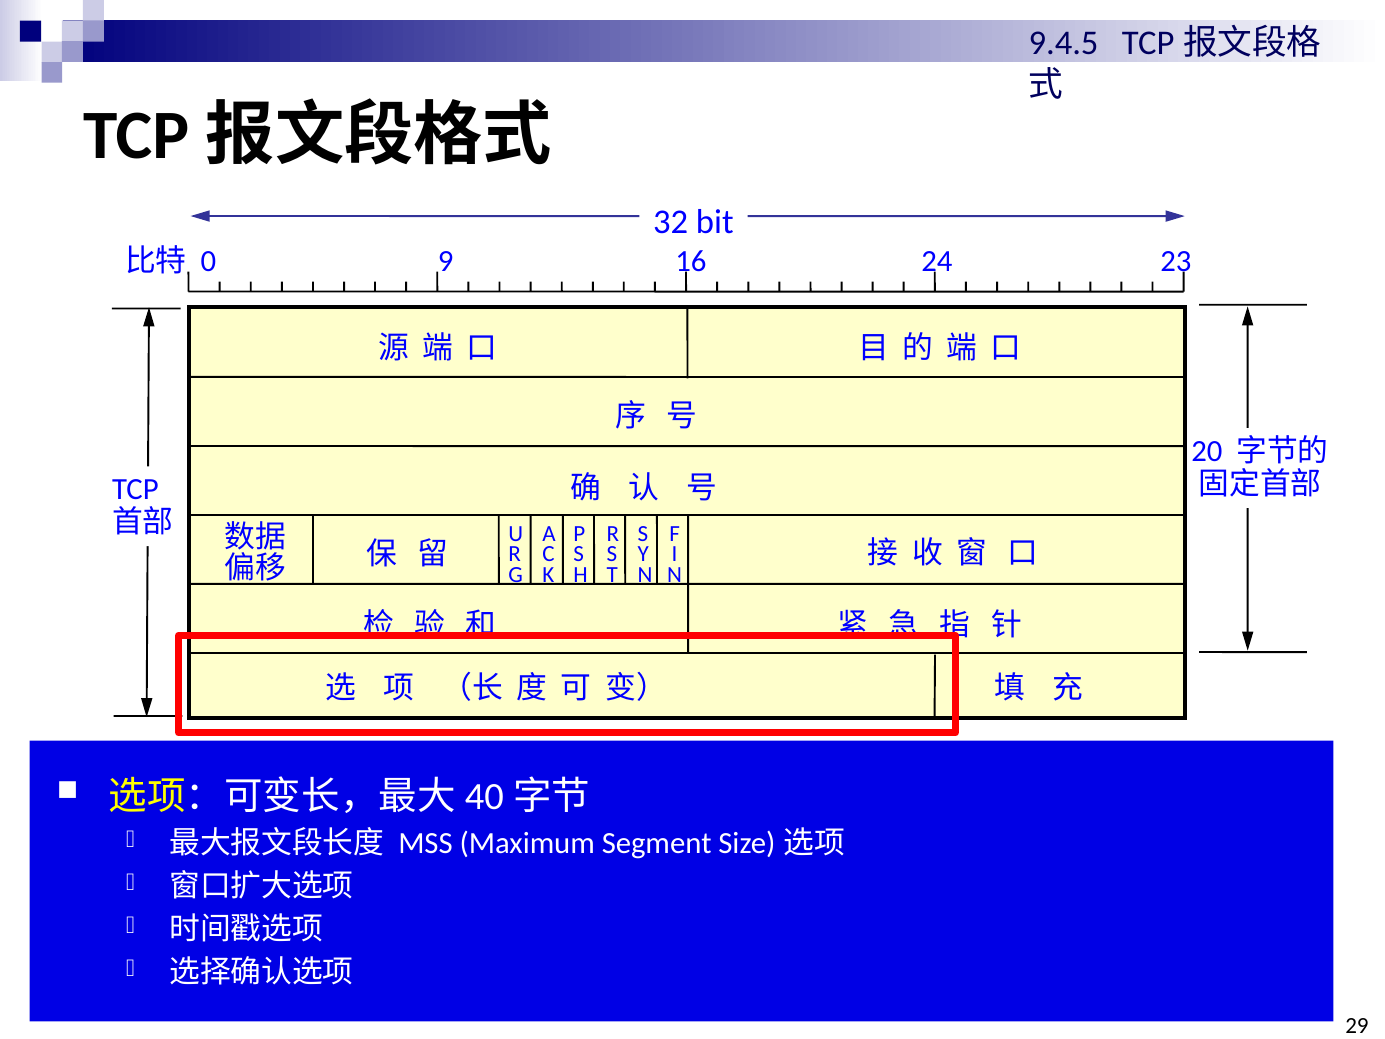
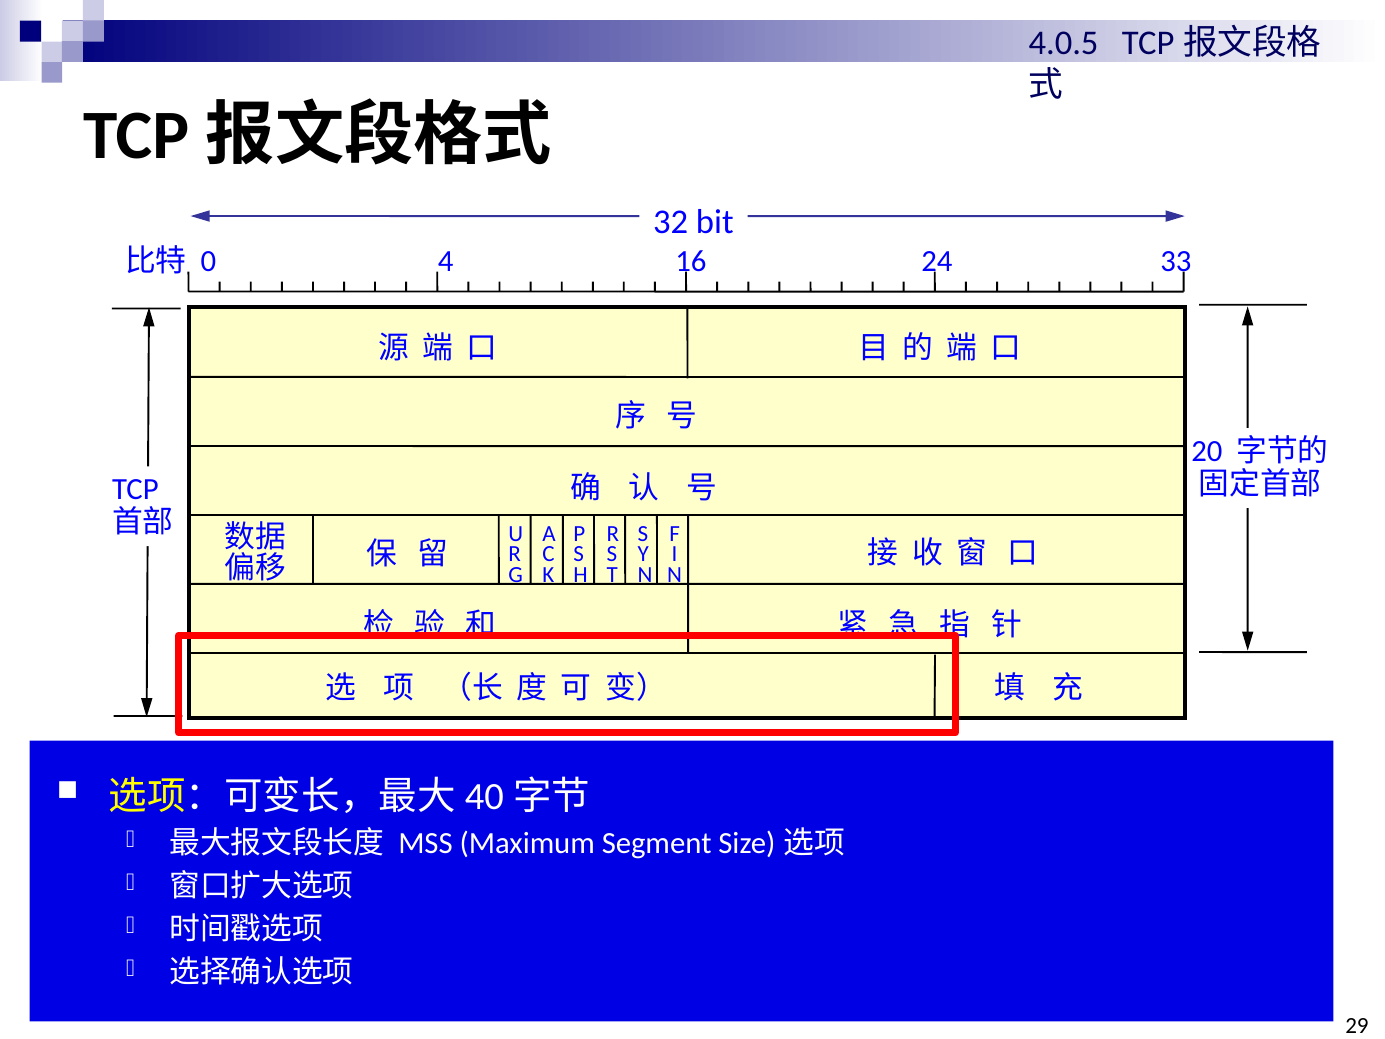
9.4.5: 9.4.5 -> 4.0.5
9: 9 -> 4
23: 23 -> 33
